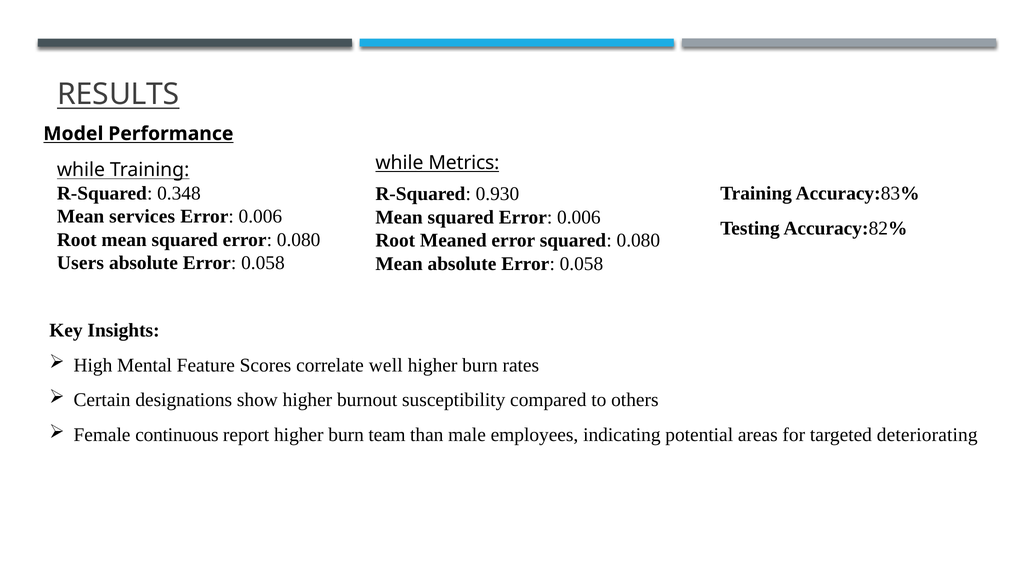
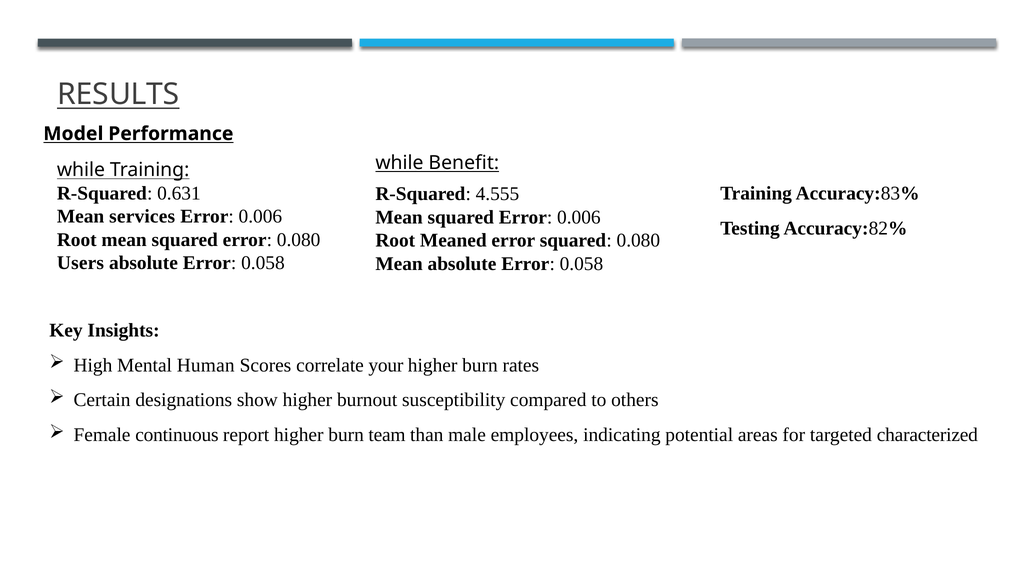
Metrics: Metrics -> Benefit
0.348: 0.348 -> 0.631
0.930: 0.930 -> 4.555
Feature: Feature -> Human
well: well -> your
deteriorating: deteriorating -> characterized
